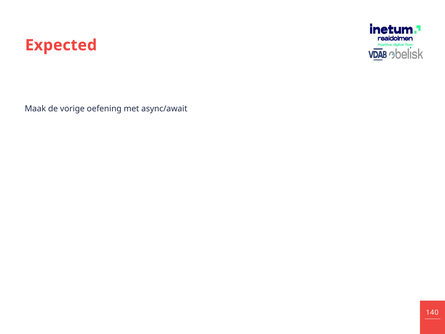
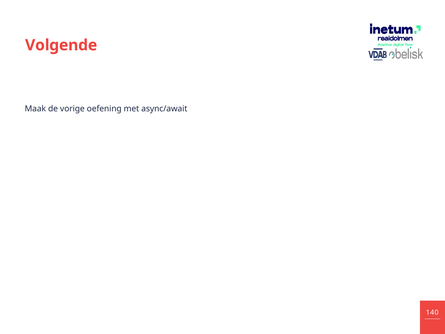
Expected: Expected -> Volgende
